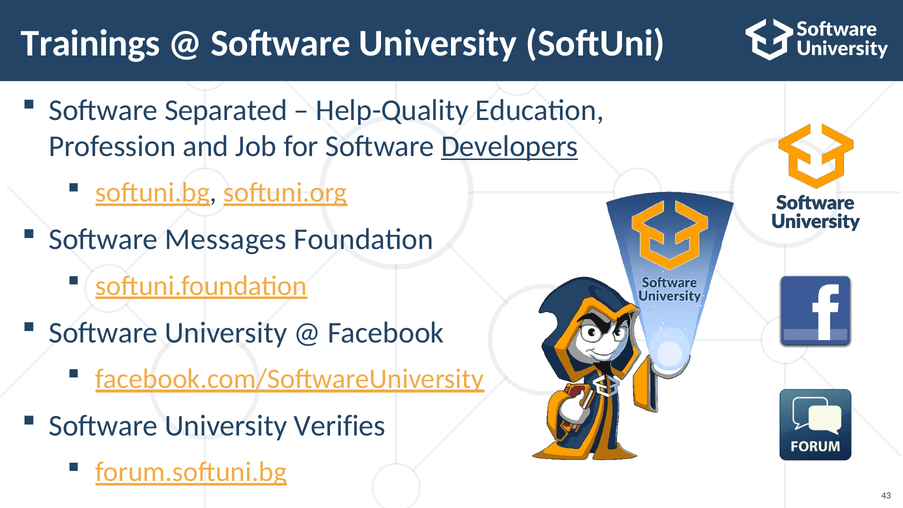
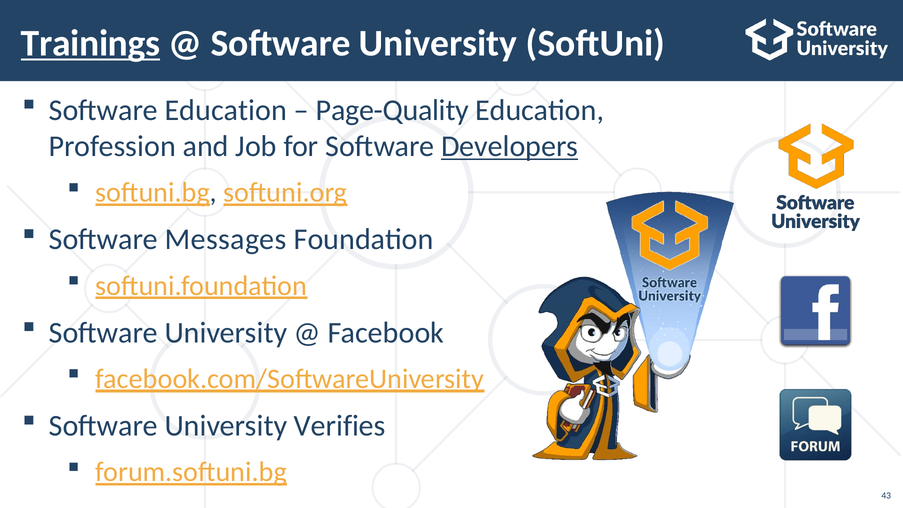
Trainings underline: none -> present
Software Separated: Separated -> Education
Help-Quality: Help-Quality -> Page-Quality
